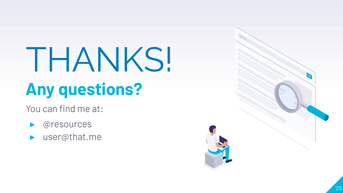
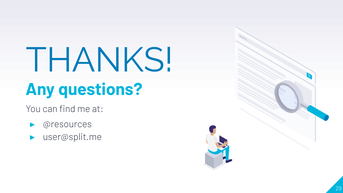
user@that.me: user@that.me -> user@split.me
